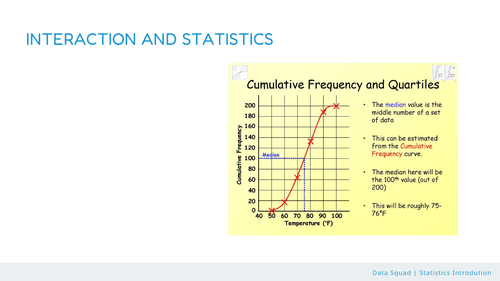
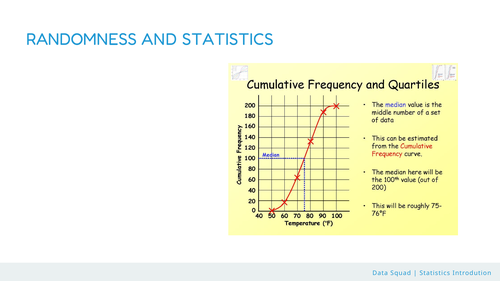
INTERACTION: INTERACTION -> RANDOMNESS
